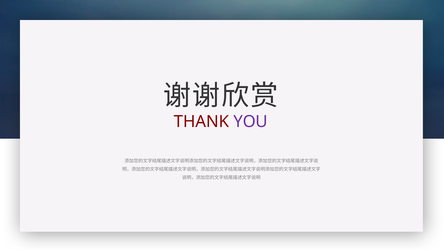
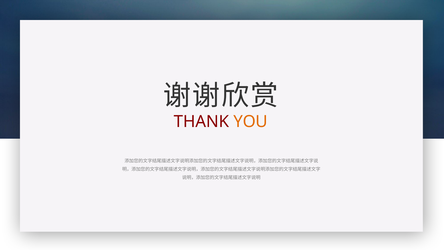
YOU colour: purple -> orange
